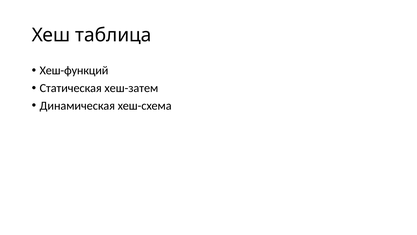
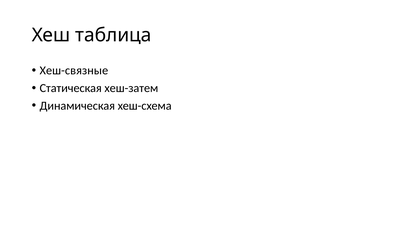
Хеш-функций: Хеш-функций -> Хеш-связные
